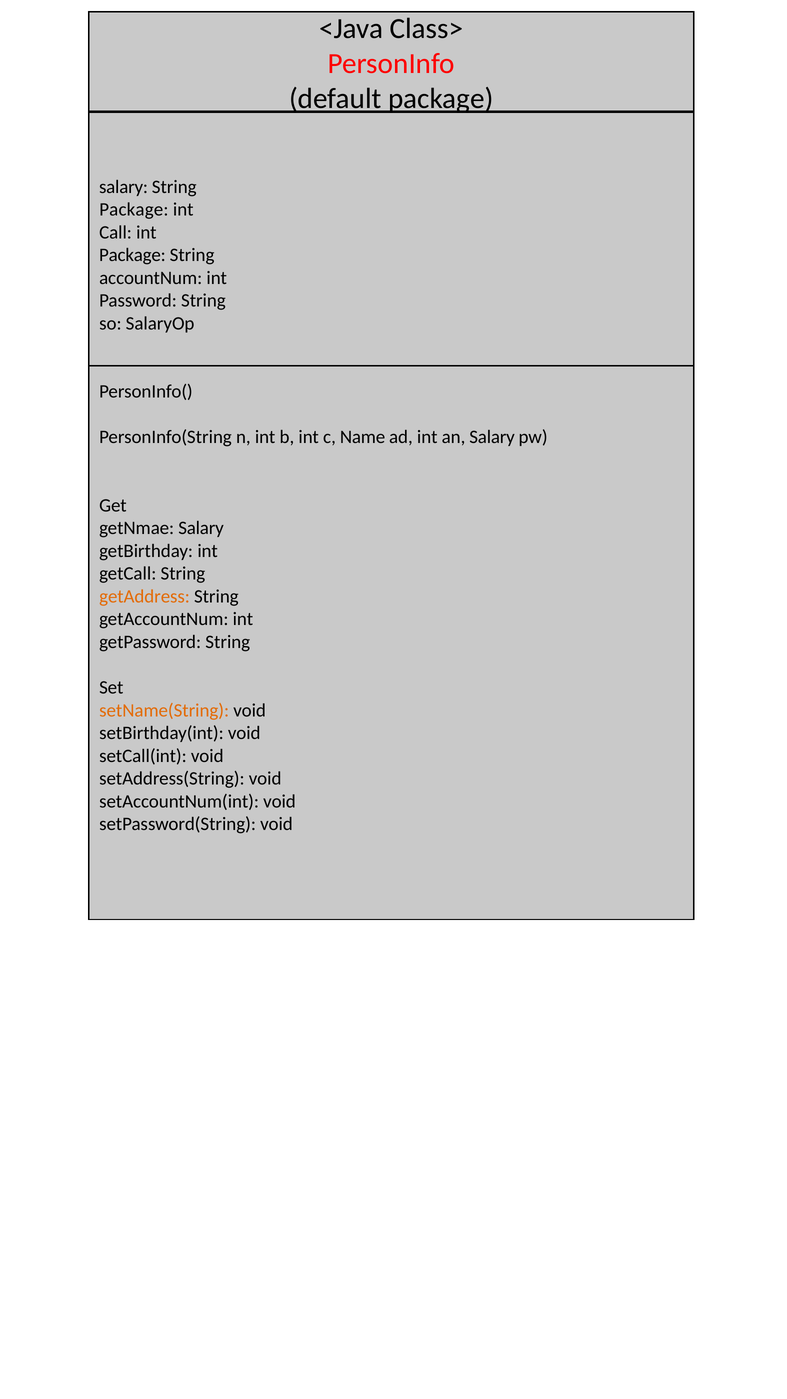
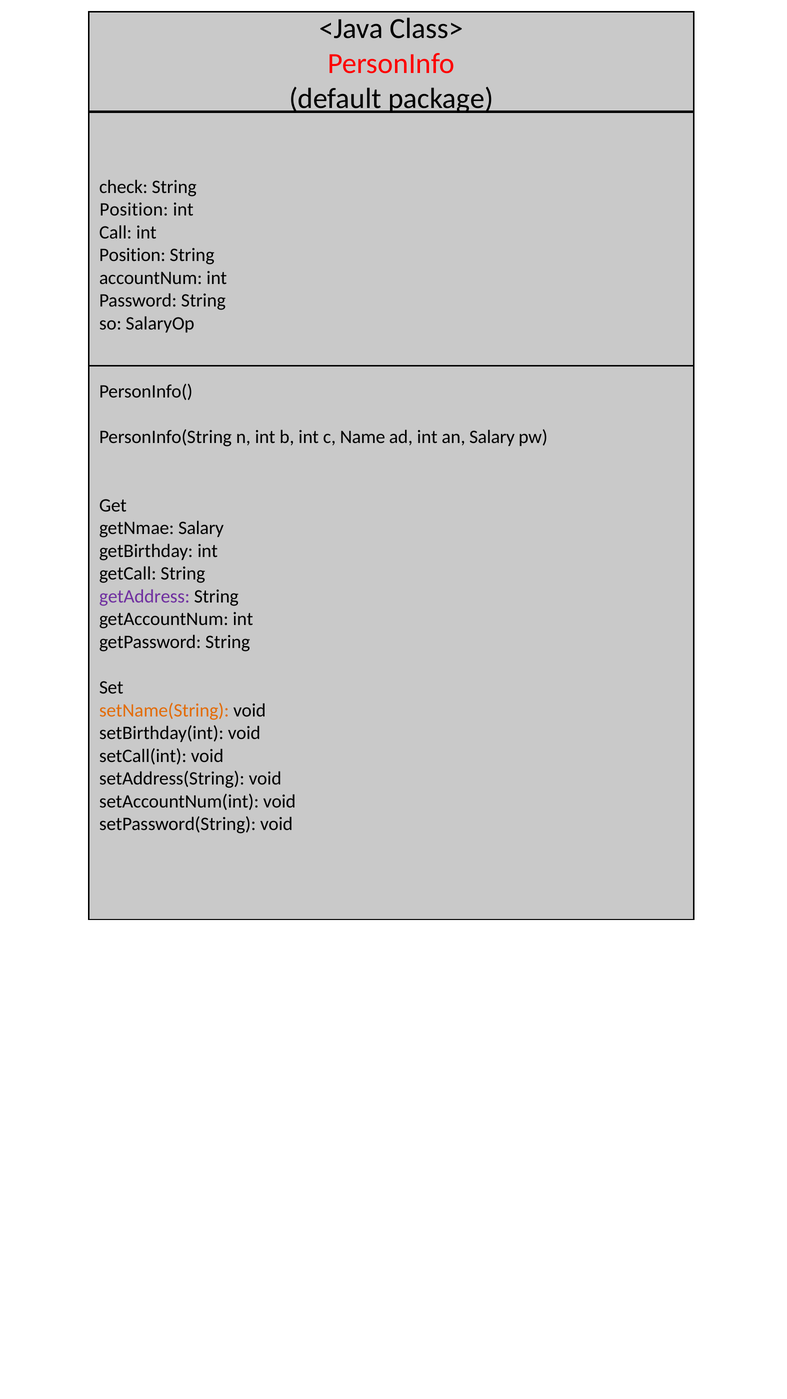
salary at (124, 187): salary -> check
Package at (134, 210): Package -> Position
Package at (132, 255): Package -> Position
getAddress colour: orange -> purple
